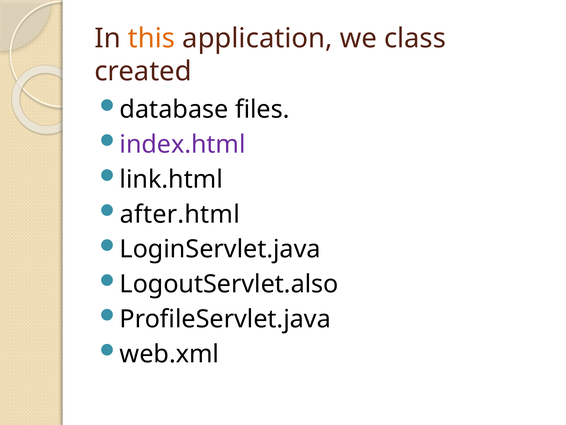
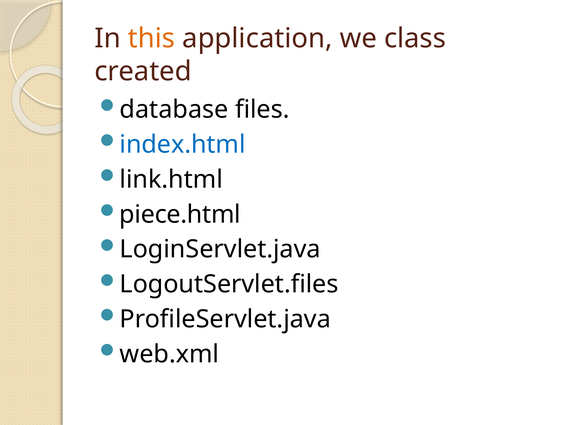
index.html colour: purple -> blue
after.html: after.html -> piece.html
LogoutServlet.also: LogoutServlet.also -> LogoutServlet.files
